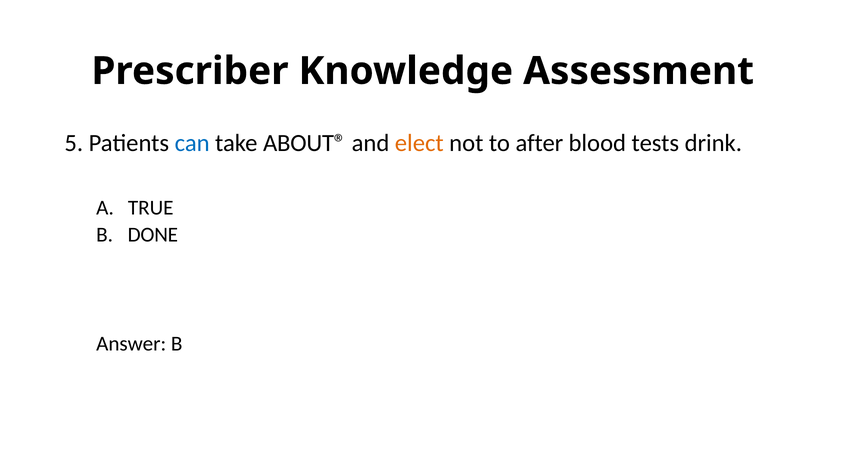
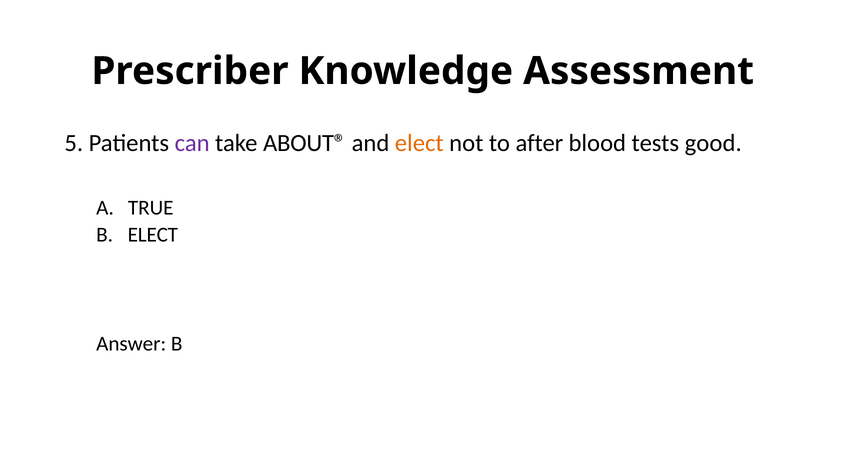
can colour: blue -> purple
drink: drink -> good
B DONE: DONE -> ELECT
